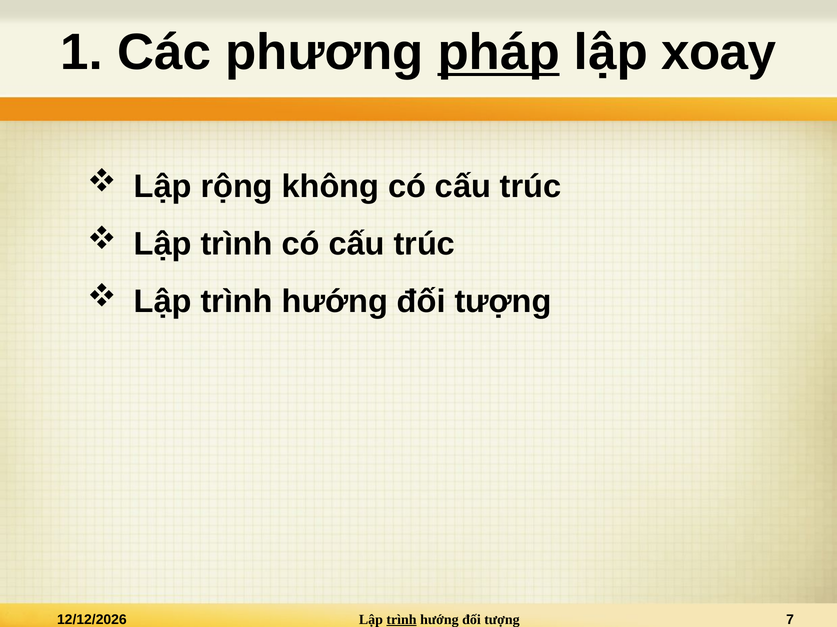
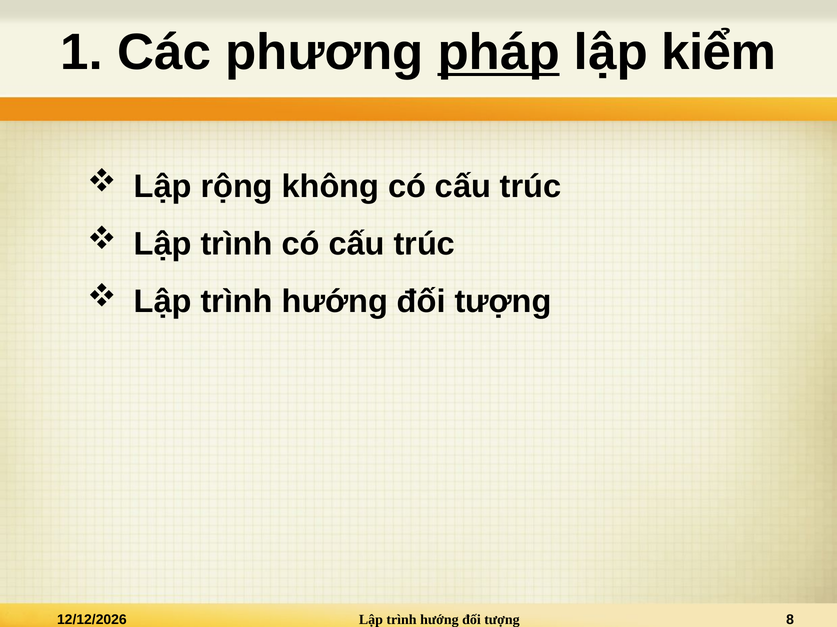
xoay: xoay -> kiểm
trình at (402, 620) underline: present -> none
7: 7 -> 8
